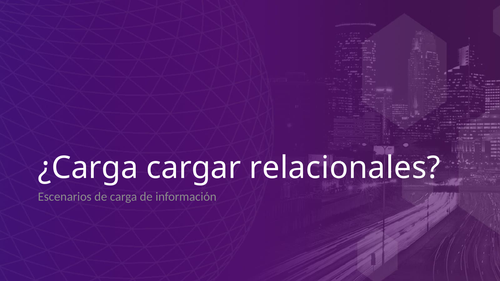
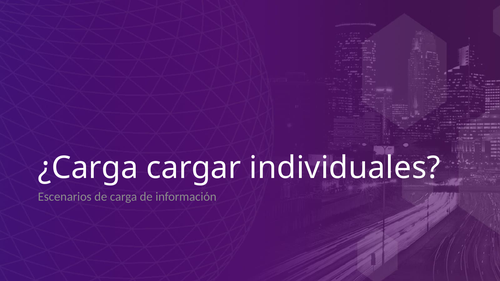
relacionales: relacionales -> individuales
